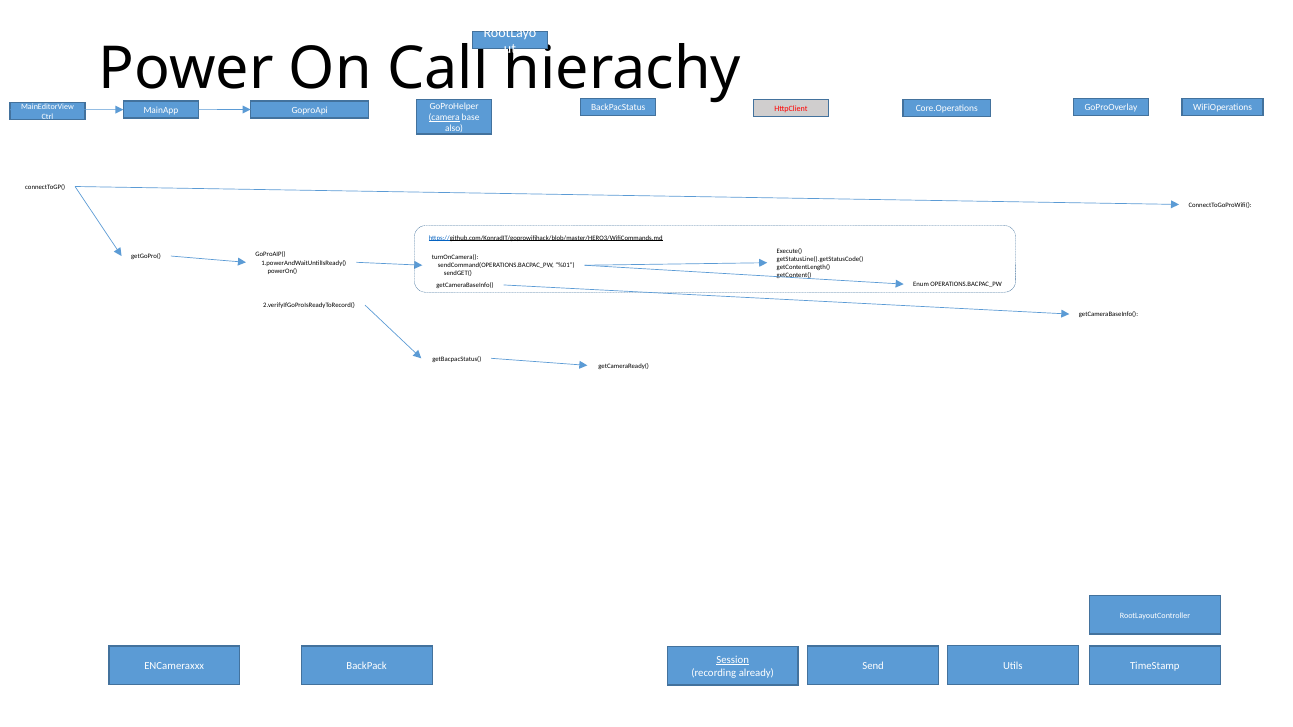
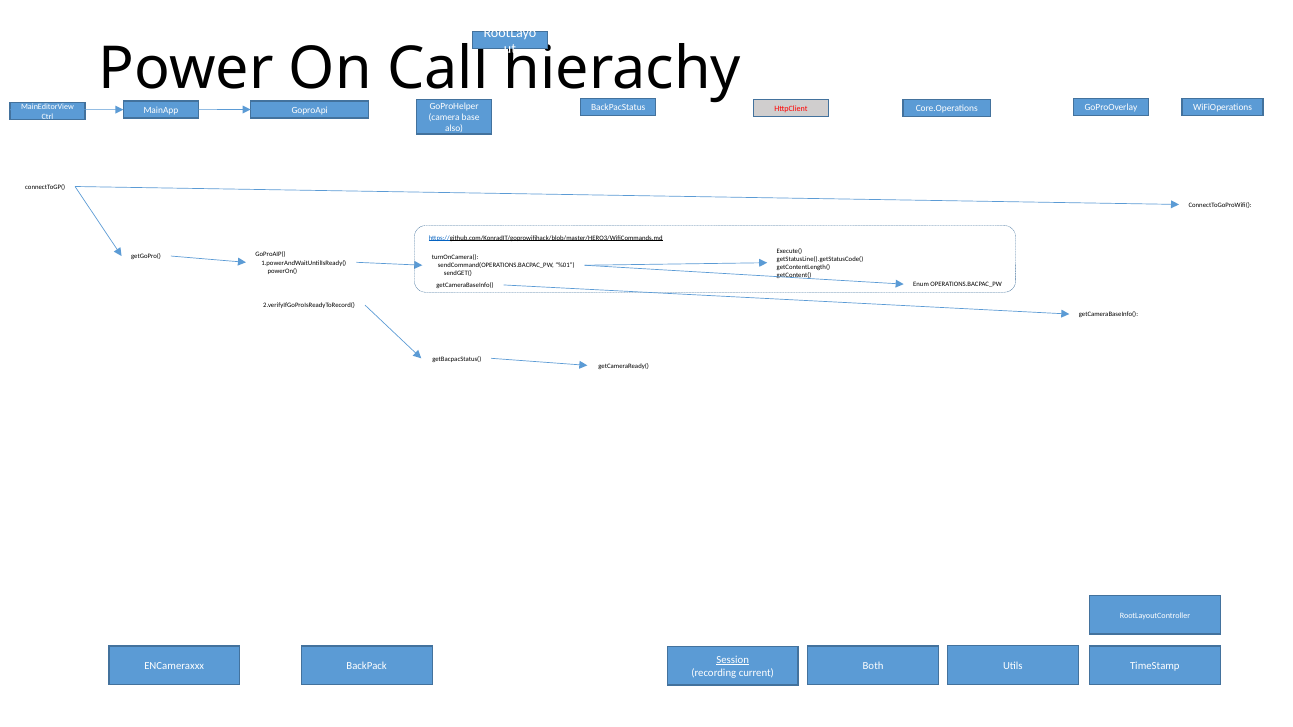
camera underline: present -> none
Send: Send -> Both
already: already -> current
